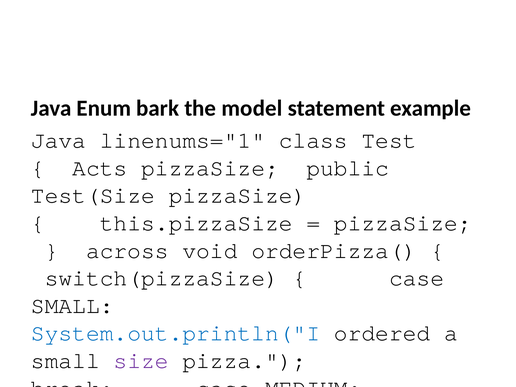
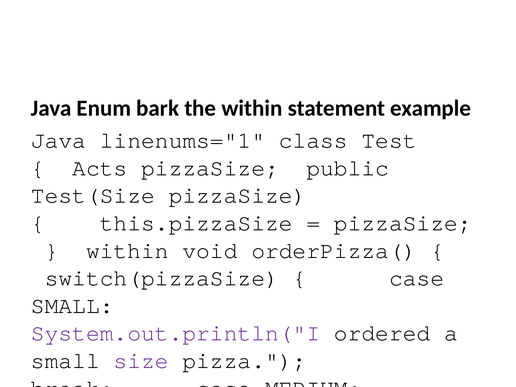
the model: model -> within
across at (127, 250): across -> within
System.out.println("I at (176, 333) colour: blue -> purple
